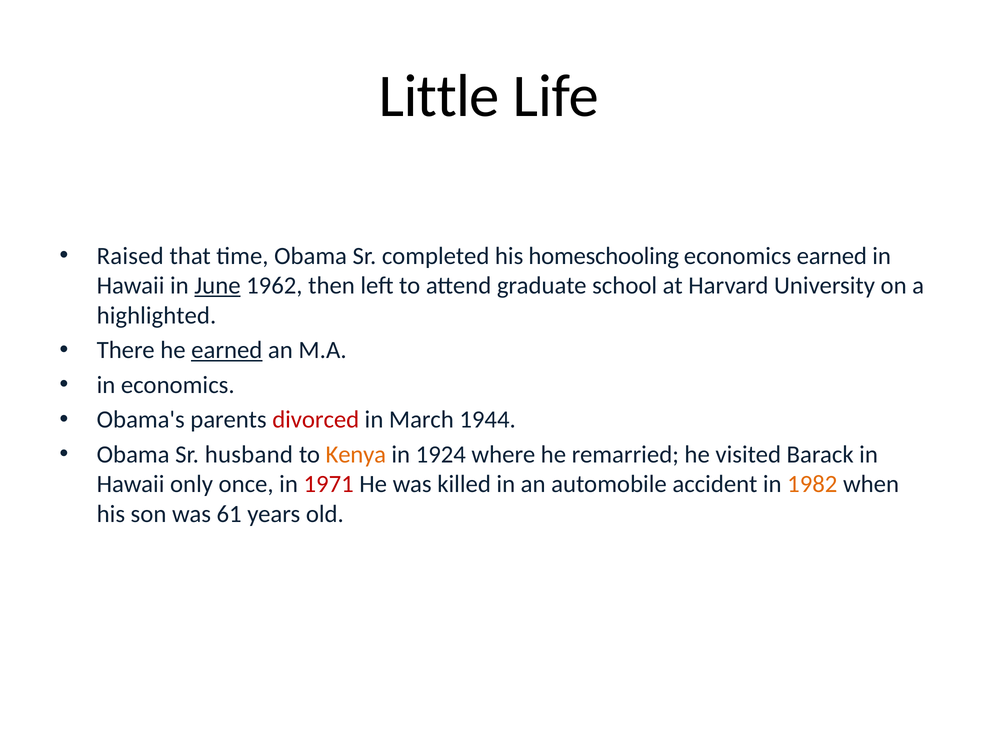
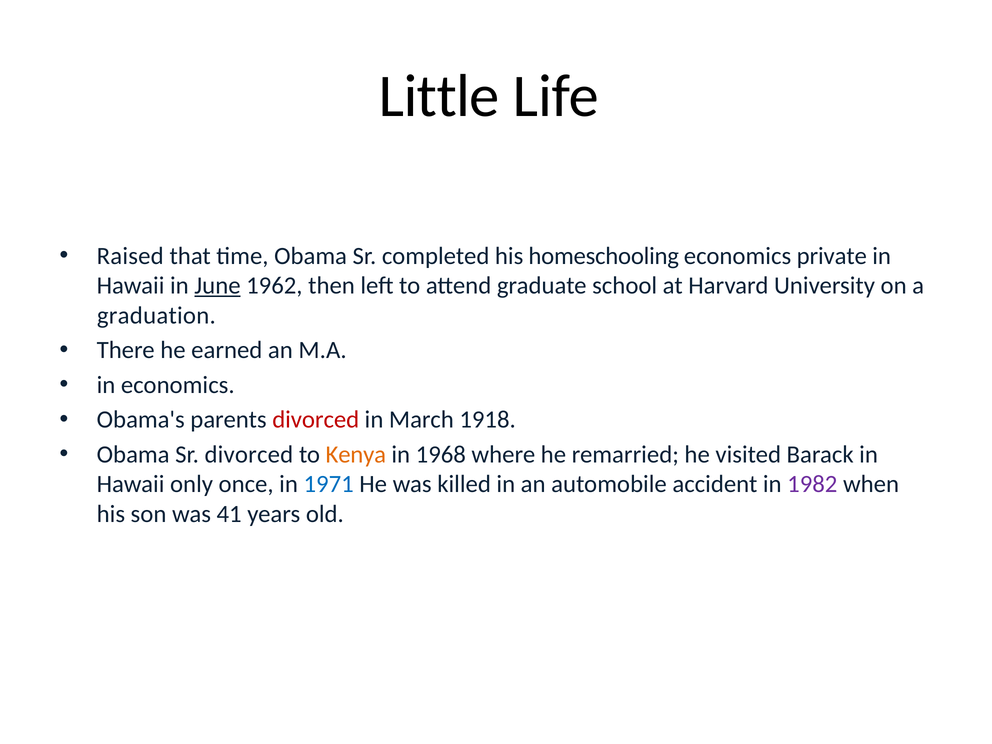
economics earned: earned -> private
highlighted: highlighted -> graduation
earned at (227, 350) underline: present -> none
1944: 1944 -> 1918
Sr husband: husband -> divorced
1924: 1924 -> 1968
1971 colour: red -> blue
1982 colour: orange -> purple
61: 61 -> 41
